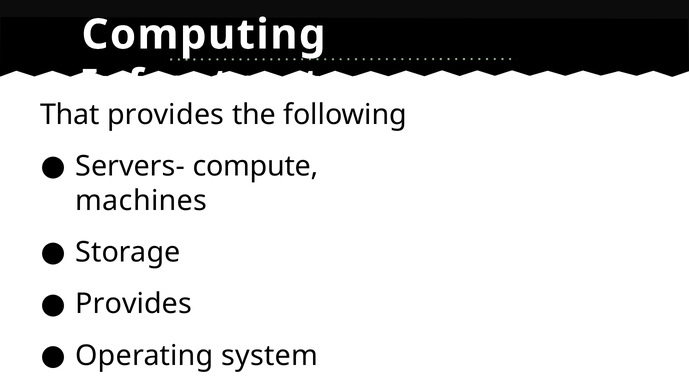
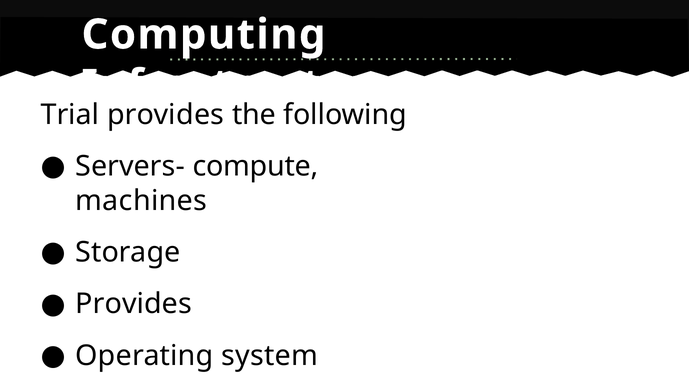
That: That -> Trial
